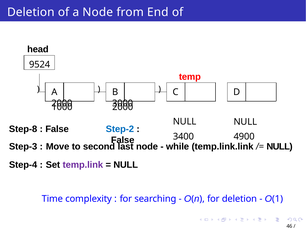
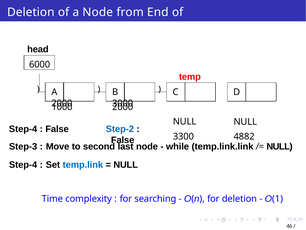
9524: 9524 -> 6000
Step-8 at (23, 129): Step-8 -> Step-4
3400: 3400 -> 3300
4900: 4900 -> 4882
temp.link colour: purple -> blue
